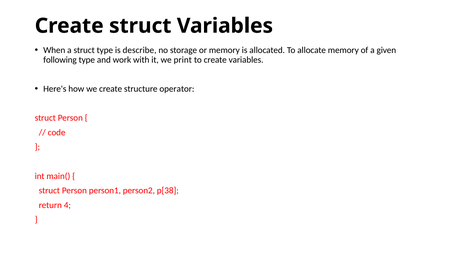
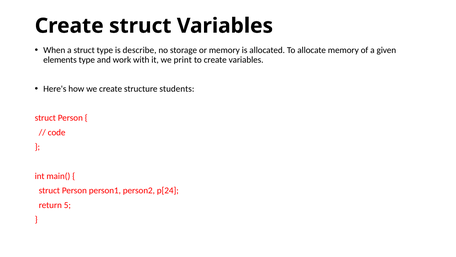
following: following -> elements
operator: operator -> students
p[38: p[38 -> p[24
4: 4 -> 5
